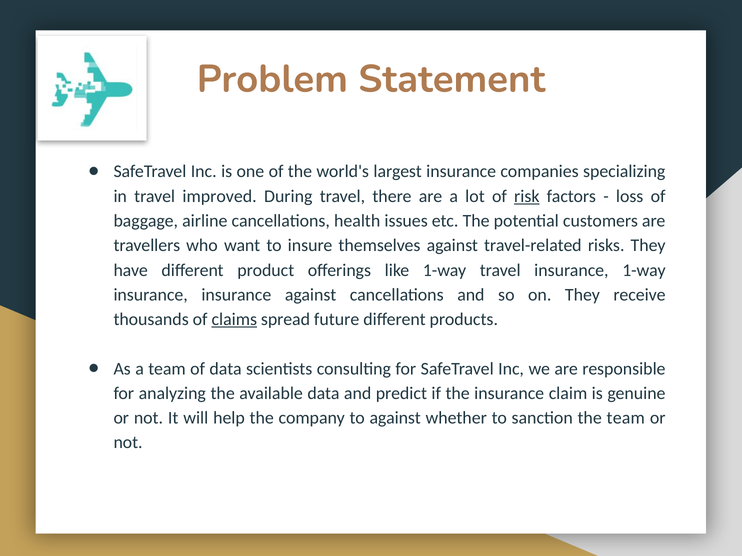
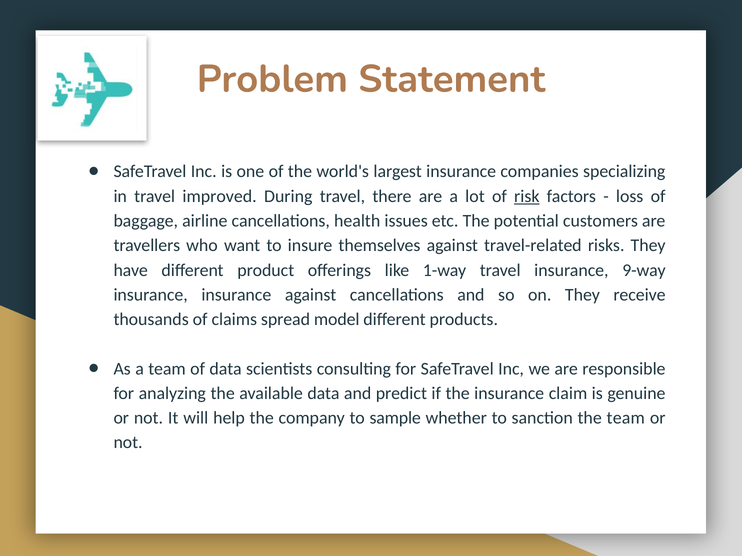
insurance 1-way: 1-way -> 9-way
claims underline: present -> none
future: future -> model
to against: against -> sample
